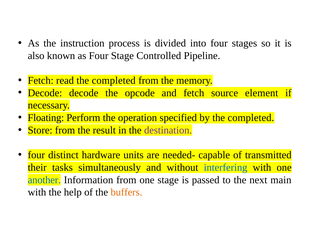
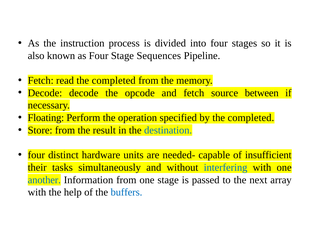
Controlled: Controlled -> Sequences
element: element -> between
destination colour: purple -> blue
transmitted: transmitted -> insufficient
main: main -> array
buffers colour: orange -> blue
